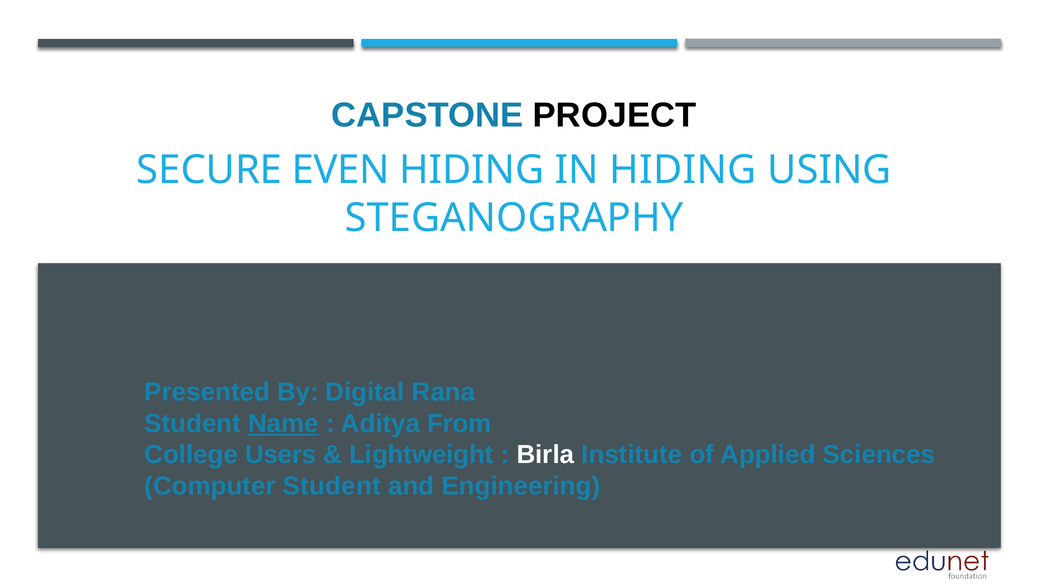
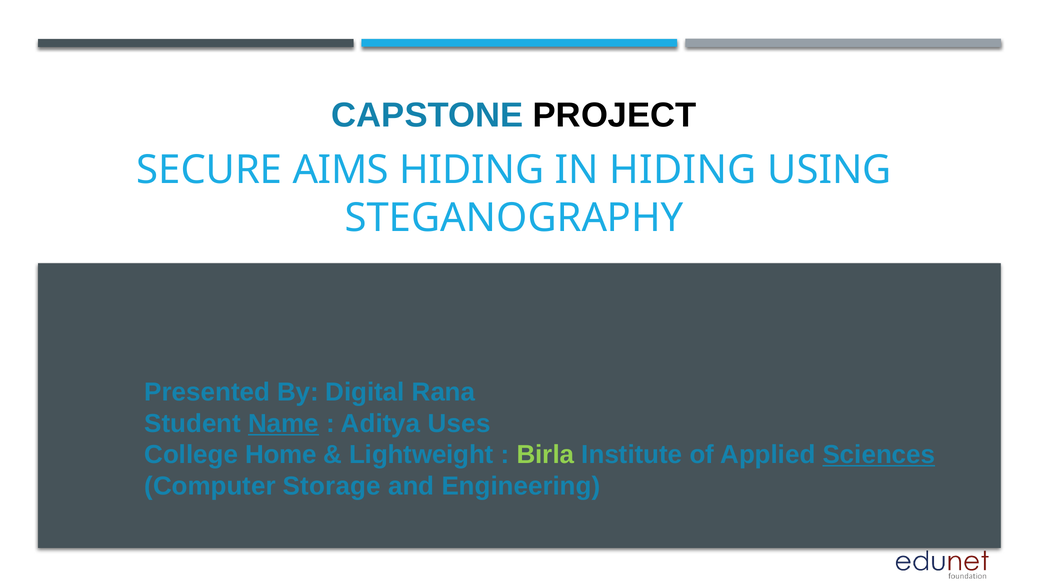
EVEN: EVEN -> AIMS
From: From -> Uses
Users: Users -> Home
Birla colour: white -> light green
Sciences underline: none -> present
Computer Student: Student -> Storage
